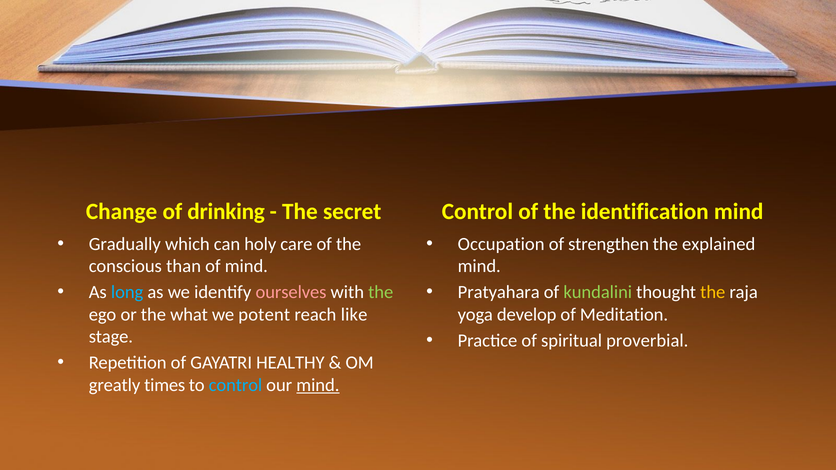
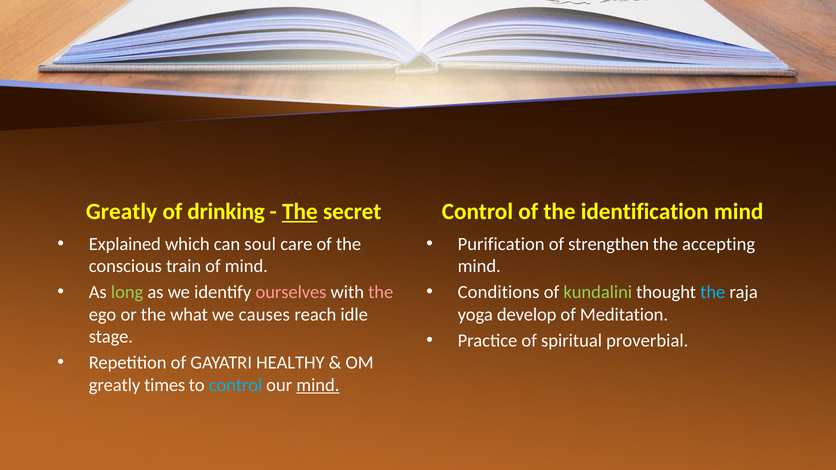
Change at (122, 212): Change -> Greatly
The at (300, 212) underline: none -> present
Gradually: Gradually -> Explained
holy: holy -> soul
Occupation: Occupation -> Purification
explained: explained -> accepting
than: than -> train
long colour: light blue -> light green
the at (381, 292) colour: light green -> pink
Pratyahara: Pratyahara -> Conditions
the at (713, 292) colour: yellow -> light blue
potent: potent -> causes
like: like -> idle
